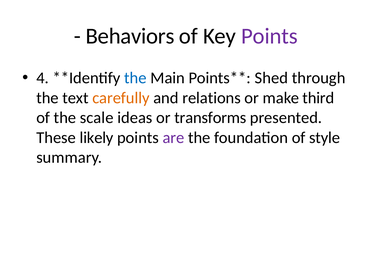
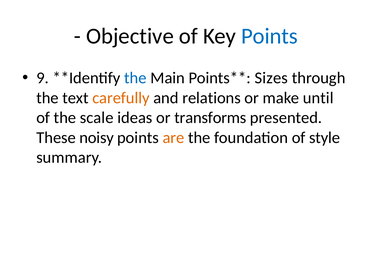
Behaviors: Behaviors -> Objective
Points at (269, 36) colour: purple -> blue
4: 4 -> 9
Shed: Shed -> Sizes
third: third -> until
likely: likely -> noisy
are colour: purple -> orange
